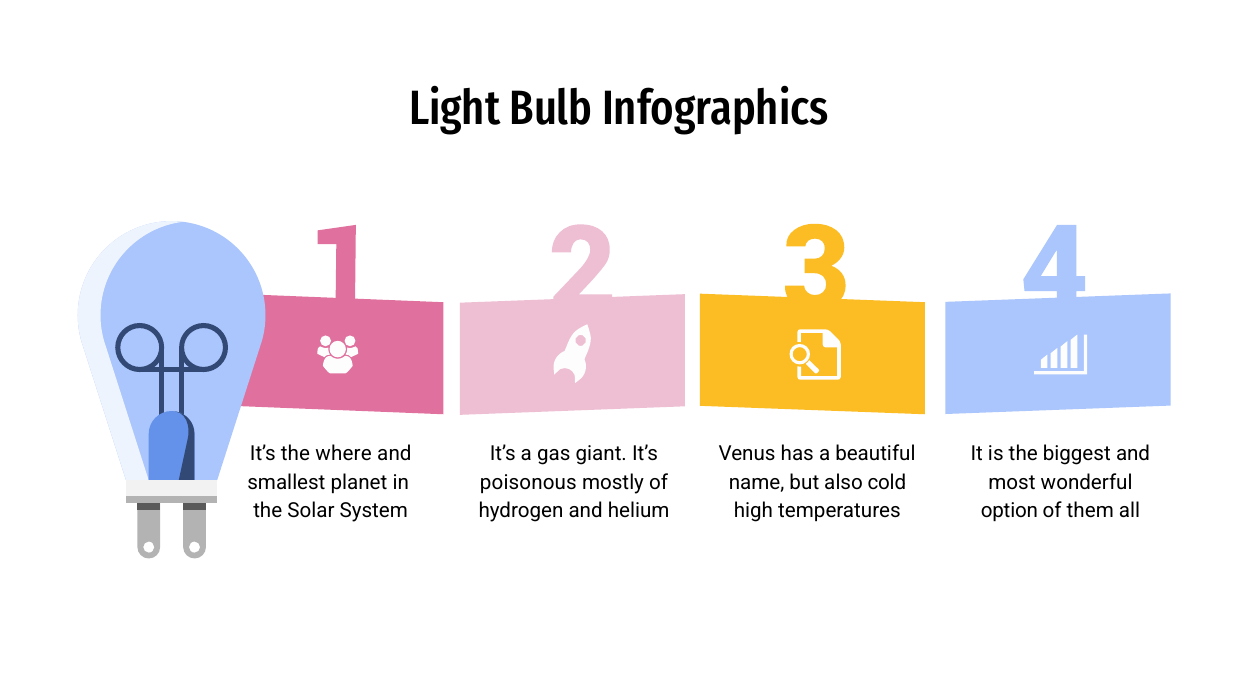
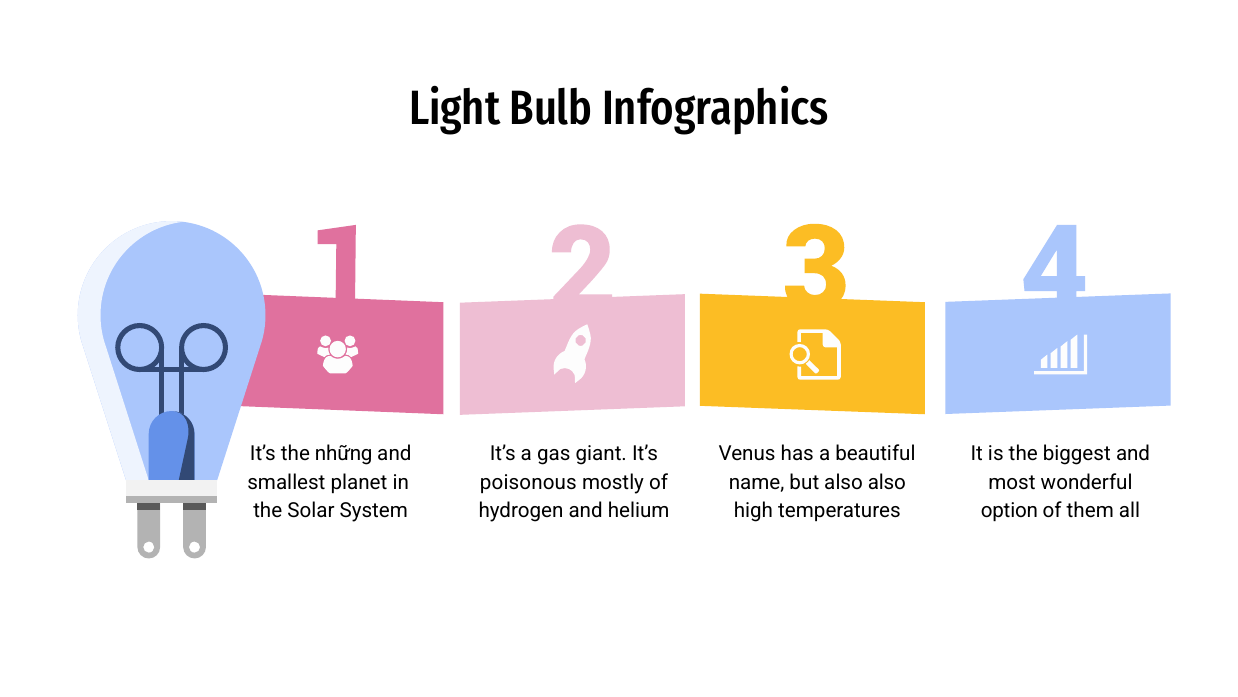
where: where -> những
also cold: cold -> also
